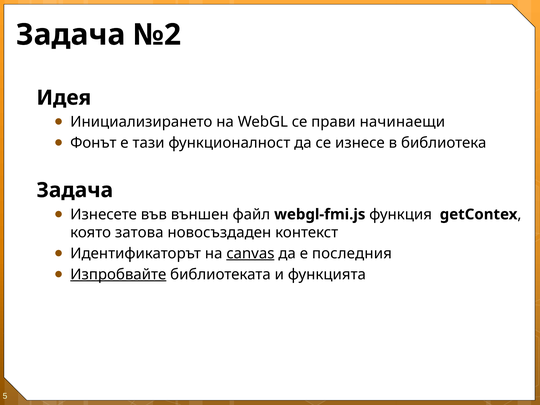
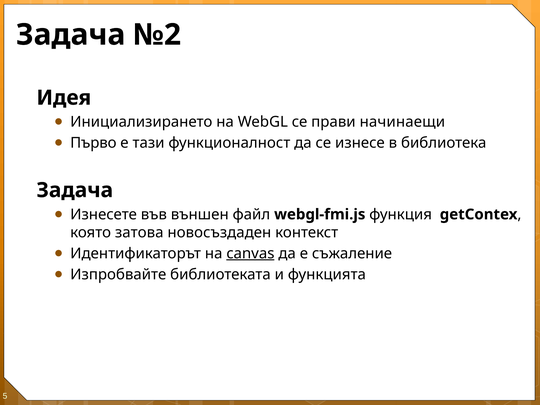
Фонът: Фонът -> Първо
последния: последния -> съжаление
Изпробвайте underline: present -> none
